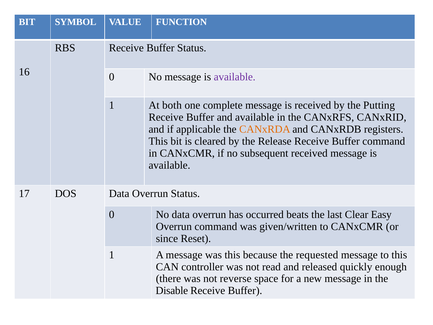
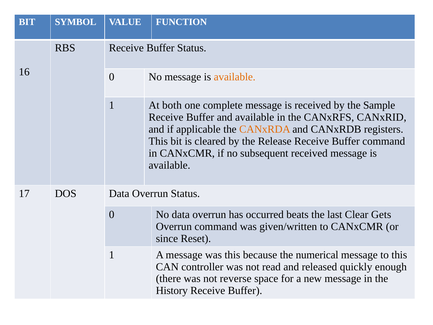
available at (235, 77) colour: purple -> orange
Putting: Putting -> Sample
Easy: Easy -> Gets
requested: requested -> numerical
Disable: Disable -> History
